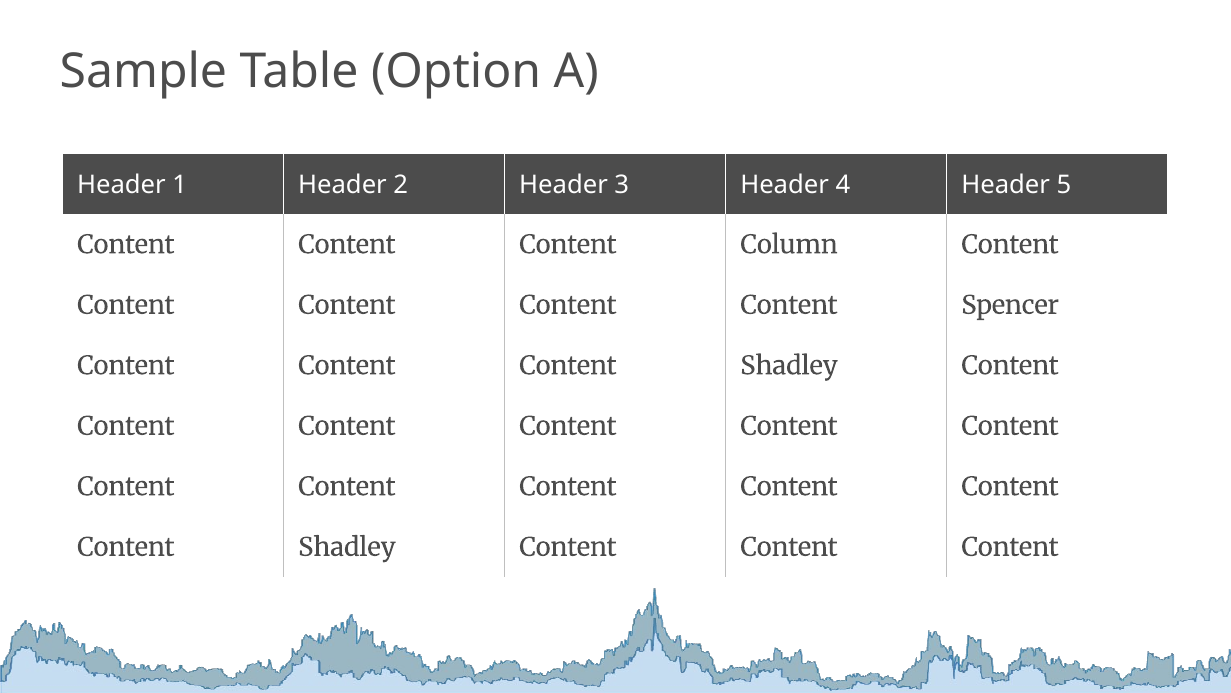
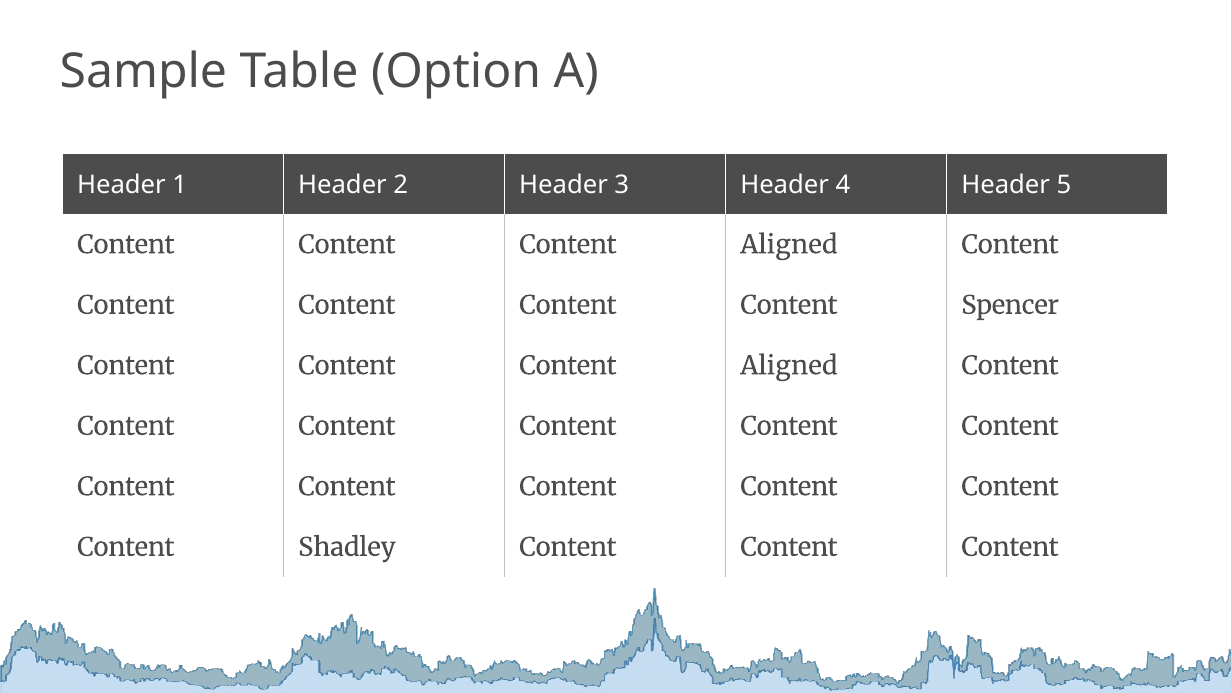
Column at (789, 245): Column -> Aligned
Shadley at (789, 366): Shadley -> Aligned
